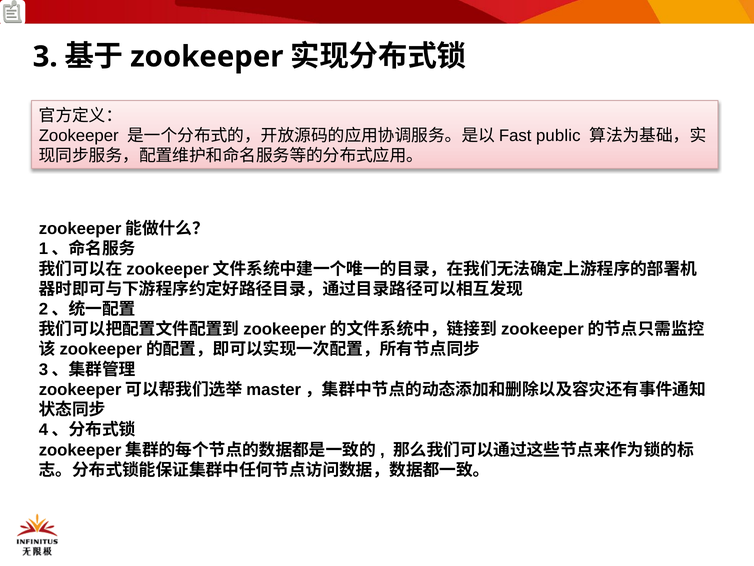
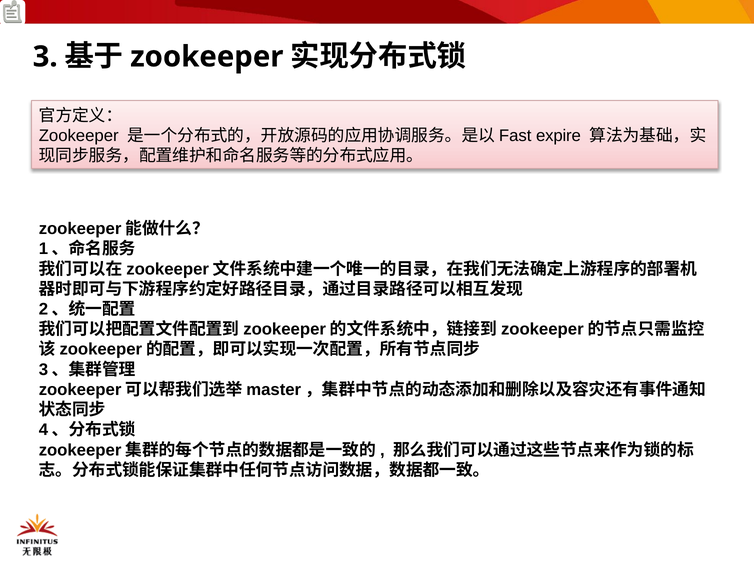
public: public -> expire
